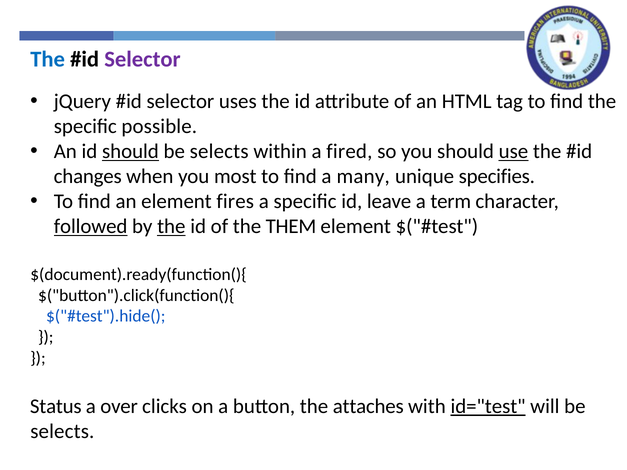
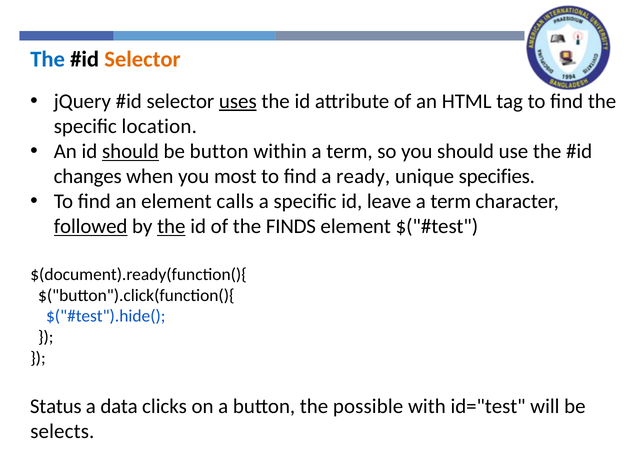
Selector at (142, 59) colour: purple -> orange
uses underline: none -> present
possible: possible -> location
selects at (219, 151): selects -> button
within a fired: fired -> term
use underline: present -> none
many: many -> ready
fires: fires -> calls
THEM: THEM -> FINDS
over: over -> data
attaches: attaches -> possible
id="test underline: present -> none
